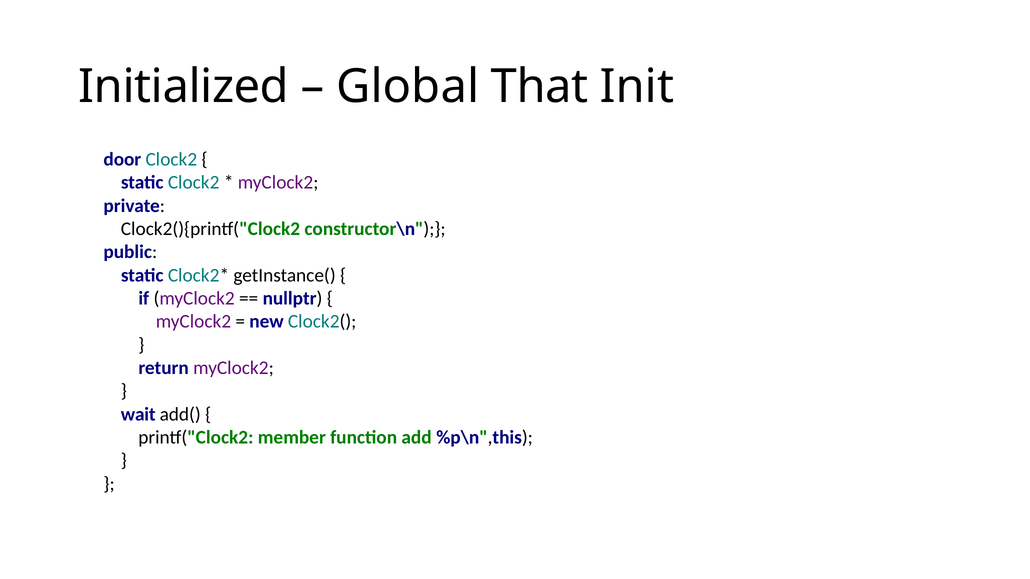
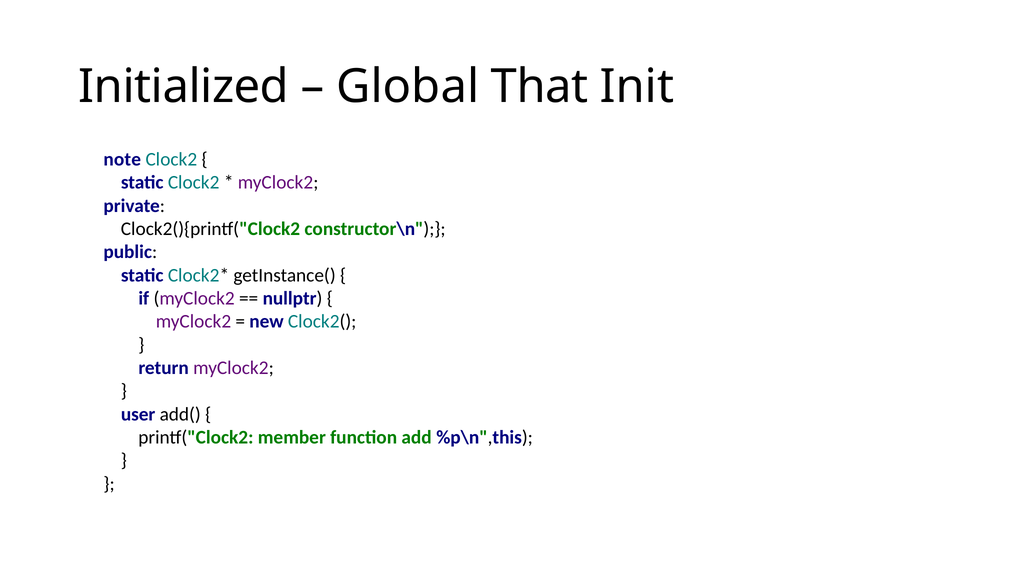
door: door -> note
wait: wait -> user
